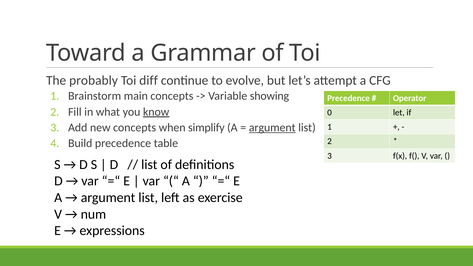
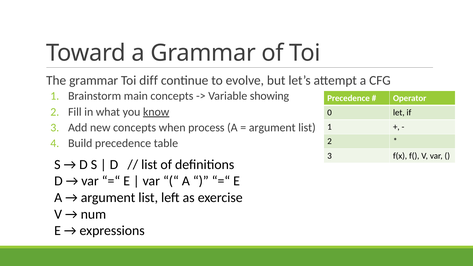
The probably: probably -> grammar
simplify: simplify -> process
argument at (272, 128) underline: present -> none
